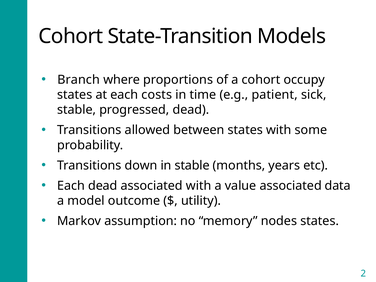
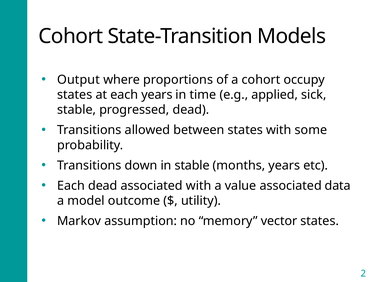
Branch: Branch -> Output
each costs: costs -> years
patient: patient -> applied
nodes: nodes -> vector
